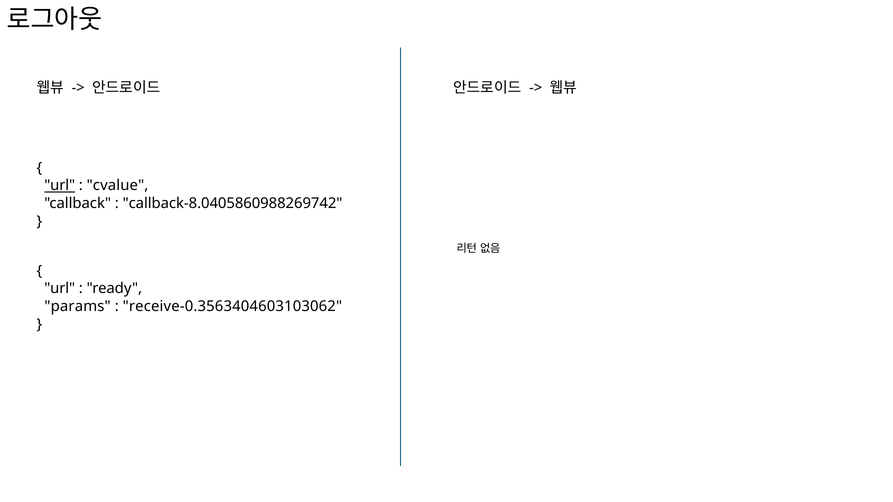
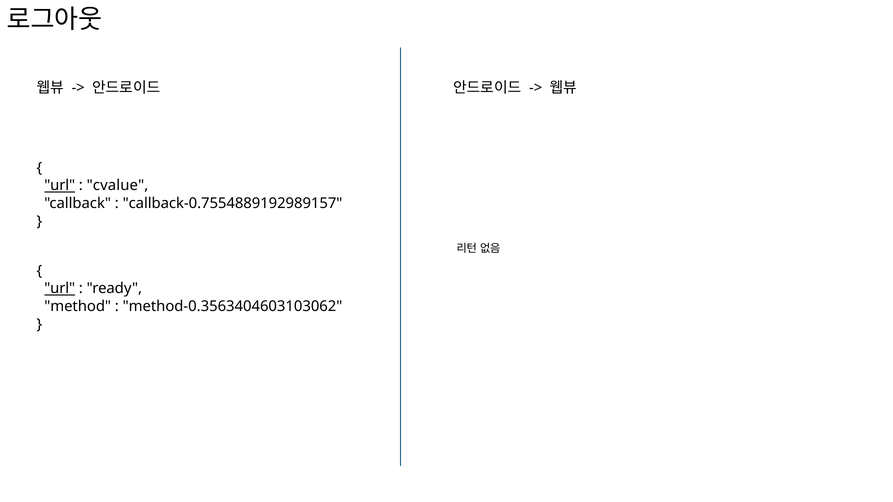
callback-8.0405860988269742: callback-8.0405860988269742 -> callback-0.7554889192989157
url at (60, 289) underline: none -> present
params: params -> method
receive-0.3563404603103062: receive-0.3563404603103062 -> method-0.3563404603103062
